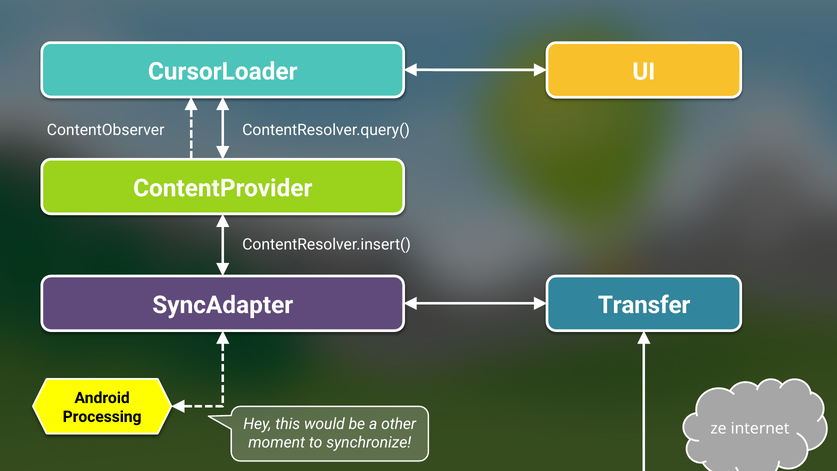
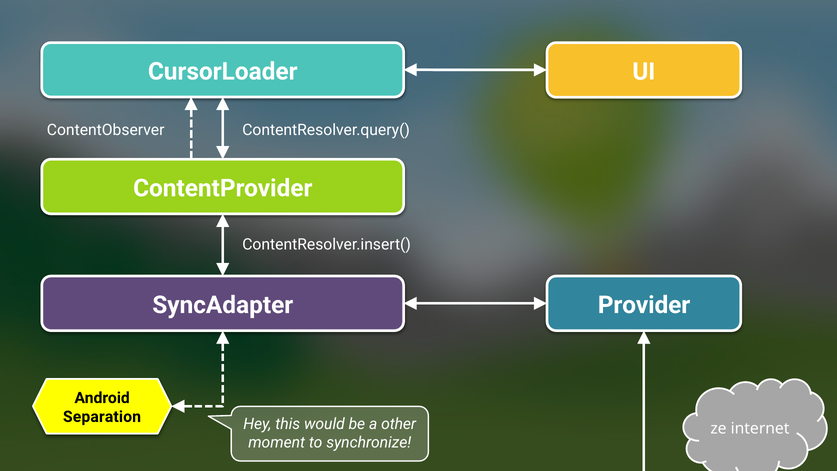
Transfer: Transfer -> Provider
Processing: Processing -> Separation
